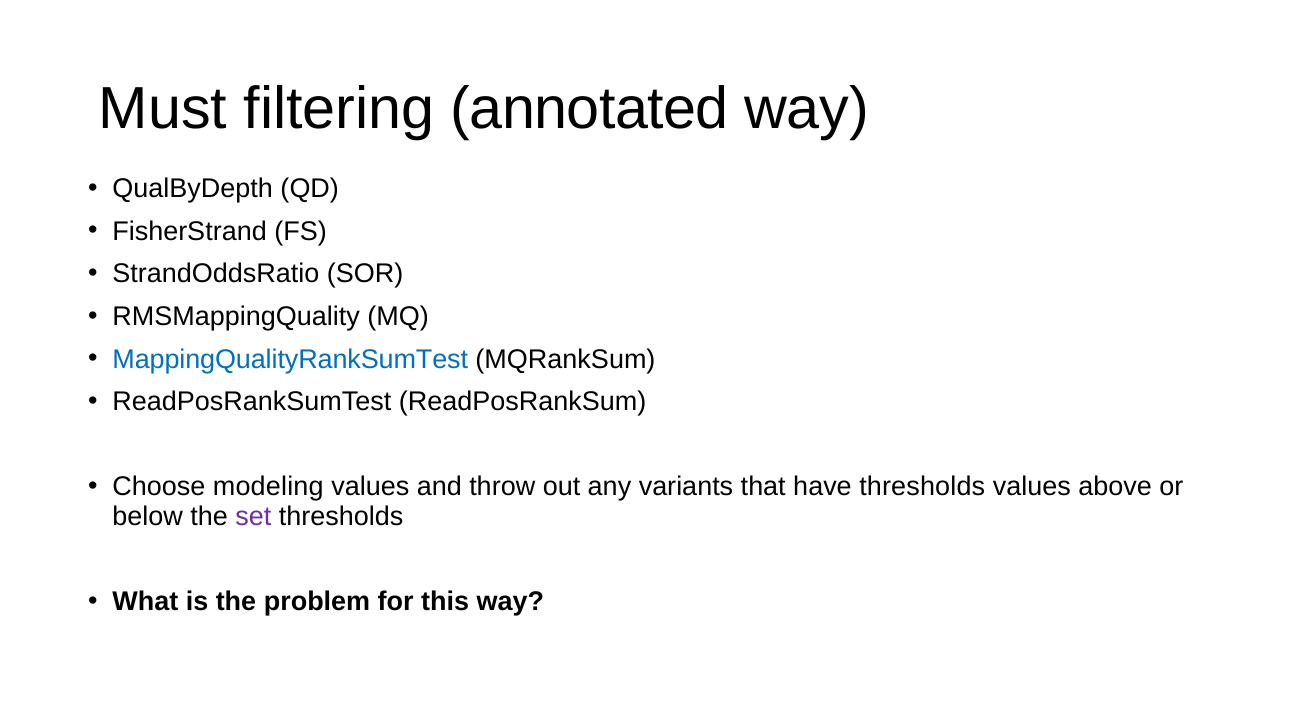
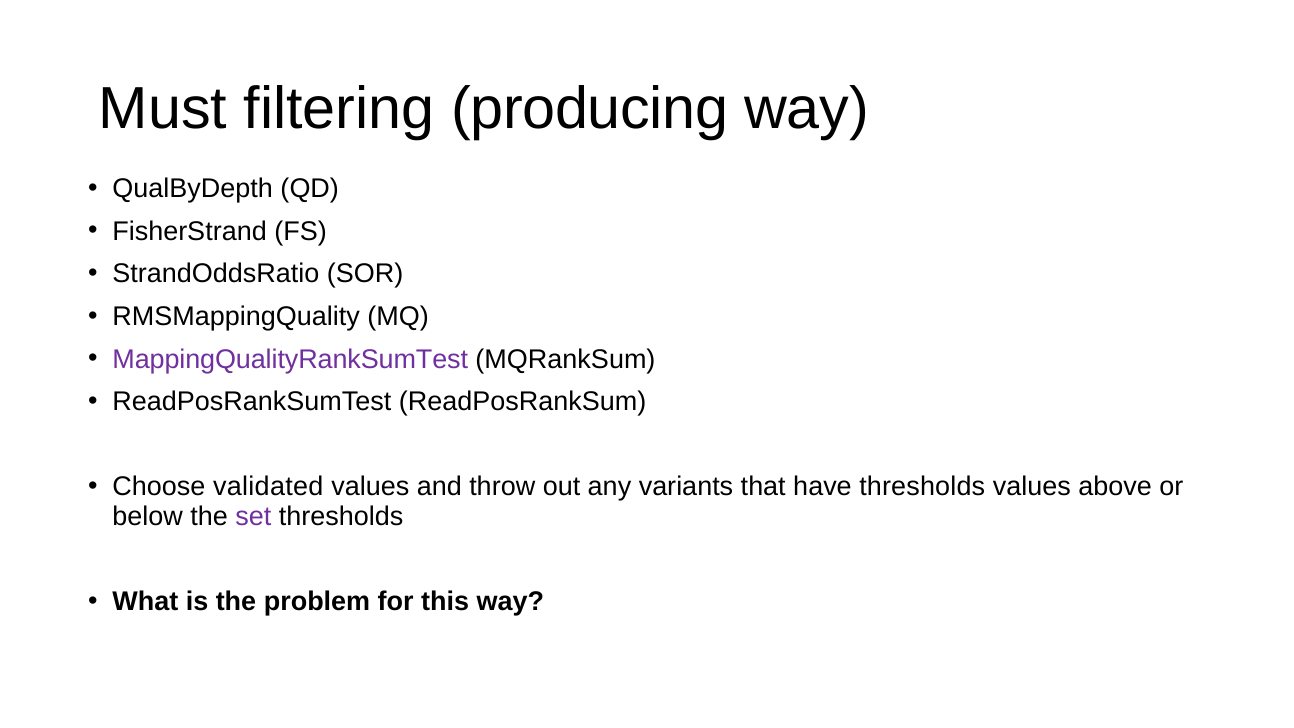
annotated: annotated -> producing
MappingQualityRankSumTest colour: blue -> purple
modeling: modeling -> validated
